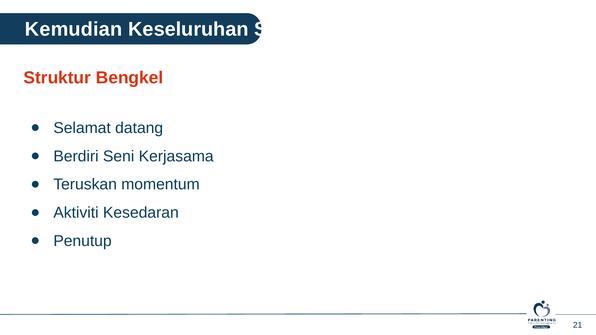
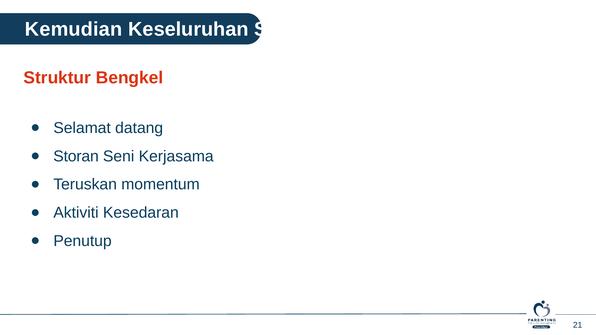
Berdiri: Berdiri -> Storan
